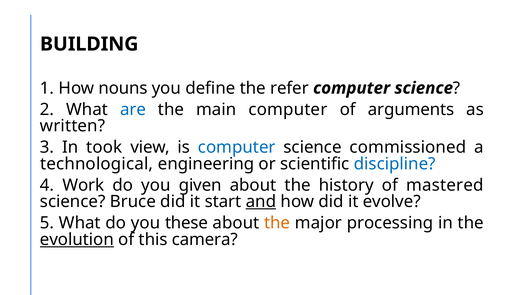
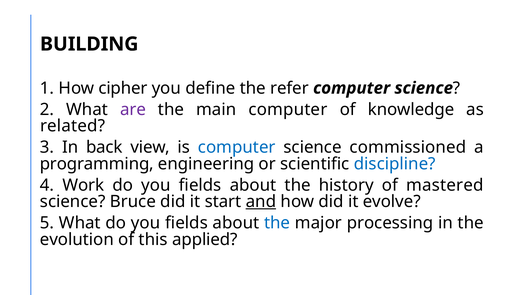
nouns: nouns -> cipher
are colour: blue -> purple
arguments: arguments -> knowledge
written: written -> related
took: took -> back
technological: technological -> programming
given at (200, 185): given -> fields
What do you these: these -> fields
the at (277, 223) colour: orange -> blue
evolution underline: present -> none
camera: camera -> applied
